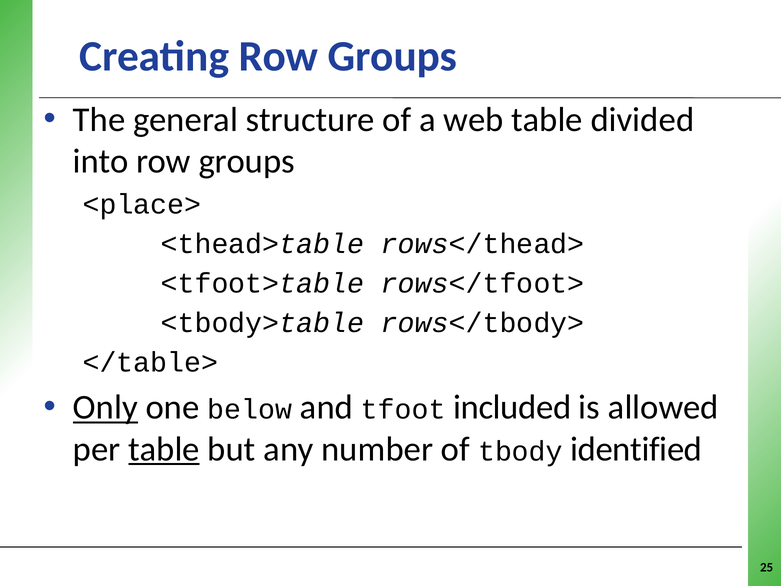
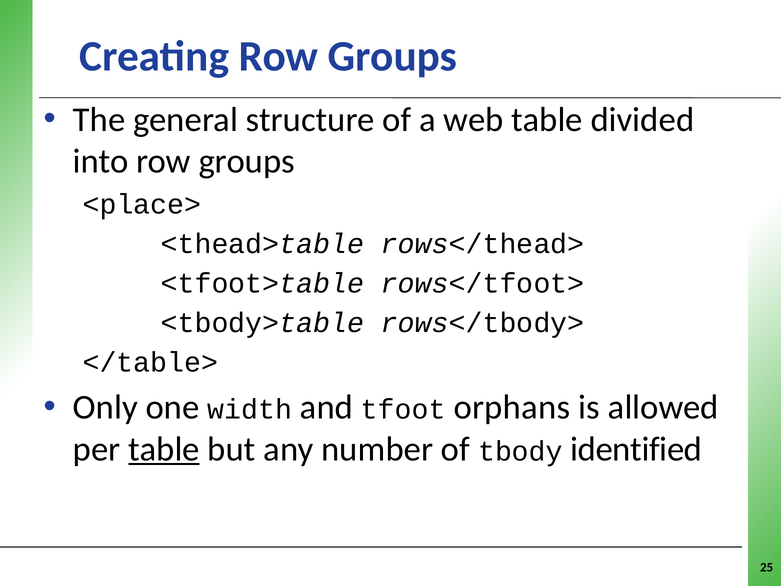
Only underline: present -> none
below: below -> width
included: included -> orphans
